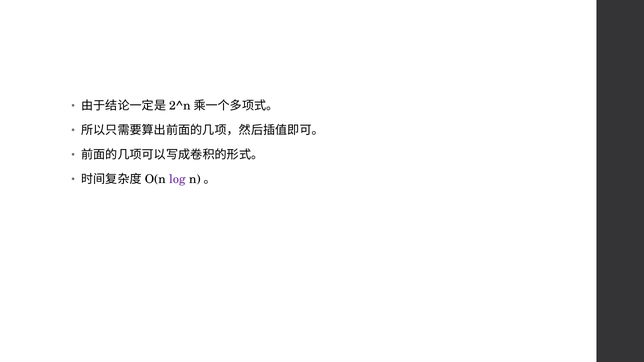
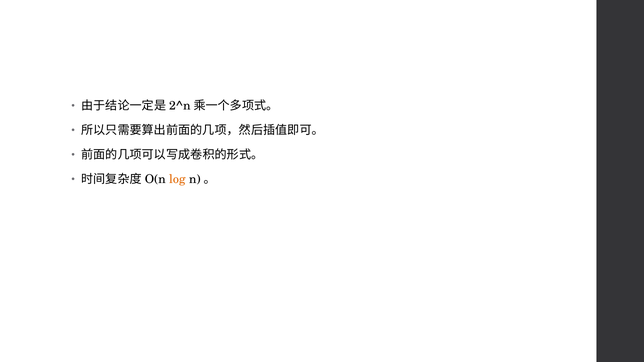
log colour: purple -> orange
